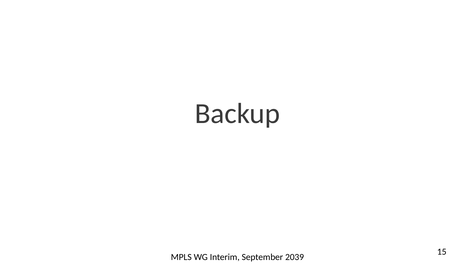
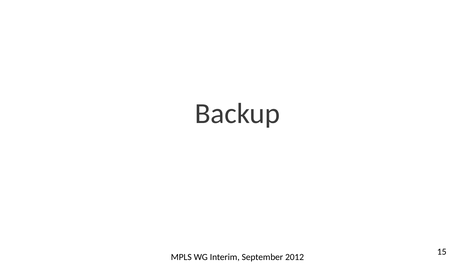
2039: 2039 -> 2012
